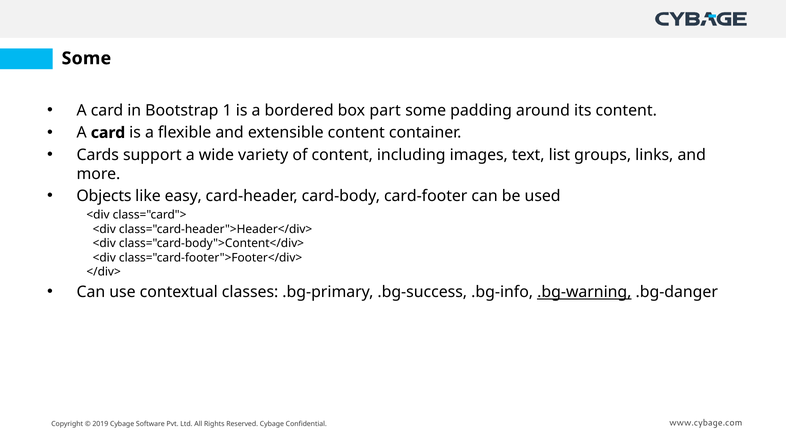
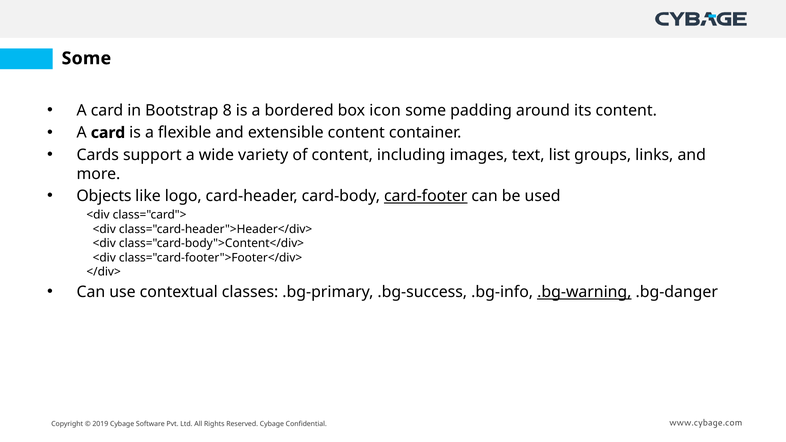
1: 1 -> 8
part: part -> icon
easy: easy -> logo
card-footer underline: none -> present
